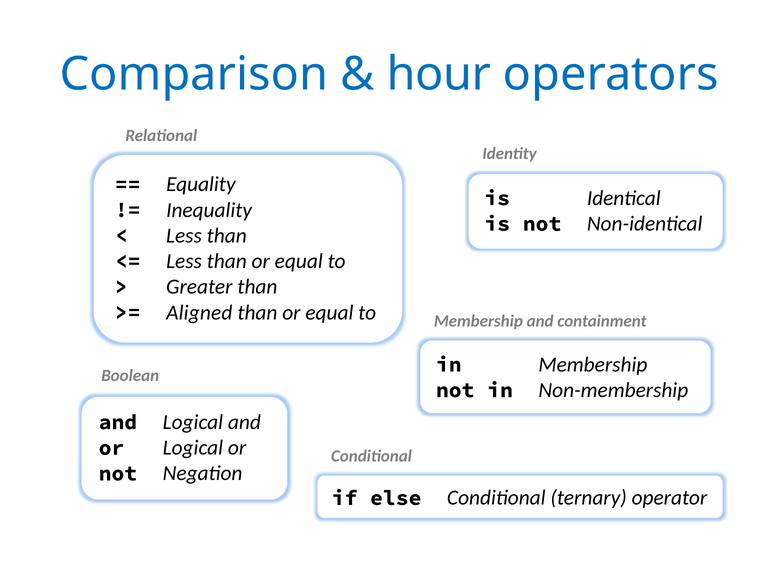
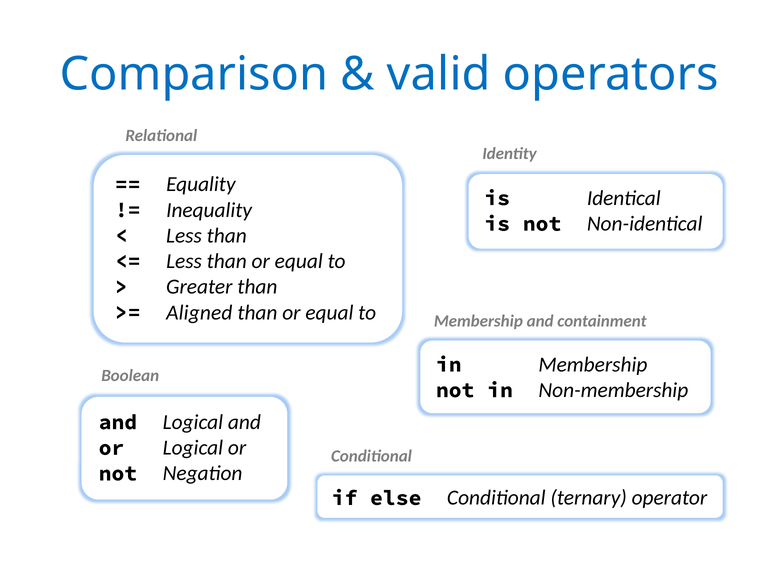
hour: hour -> valid
